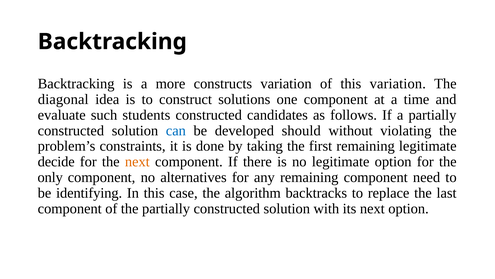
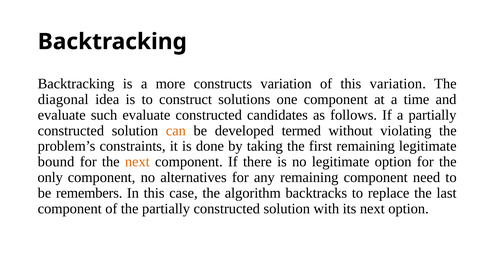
such students: students -> evaluate
can colour: blue -> orange
should: should -> termed
decide: decide -> bound
identifying: identifying -> remembers
